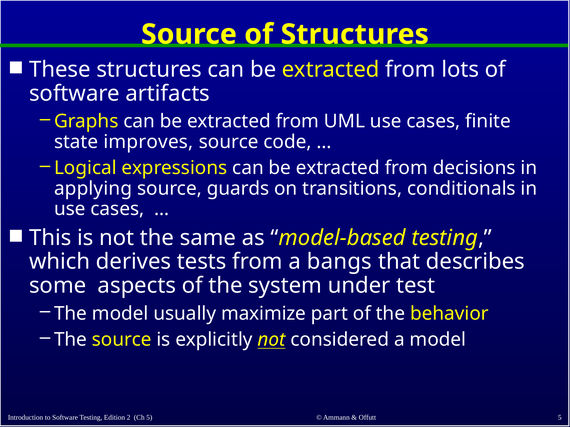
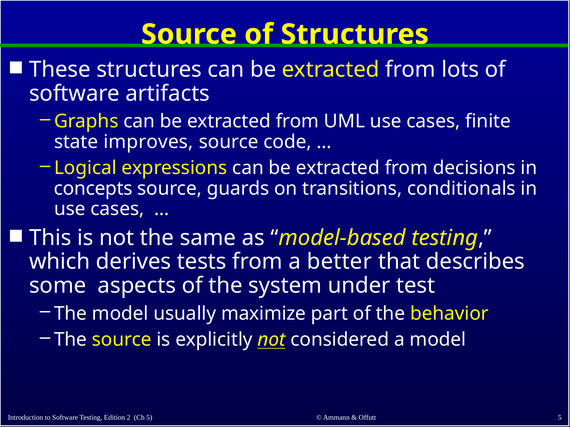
applying: applying -> concepts
bangs: bangs -> better
